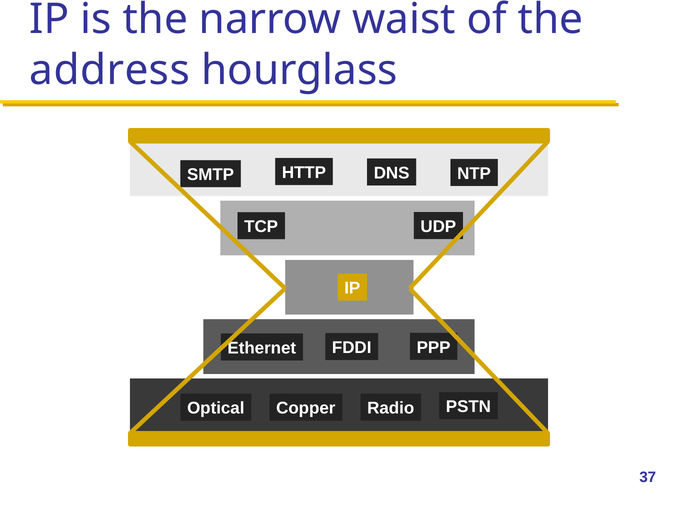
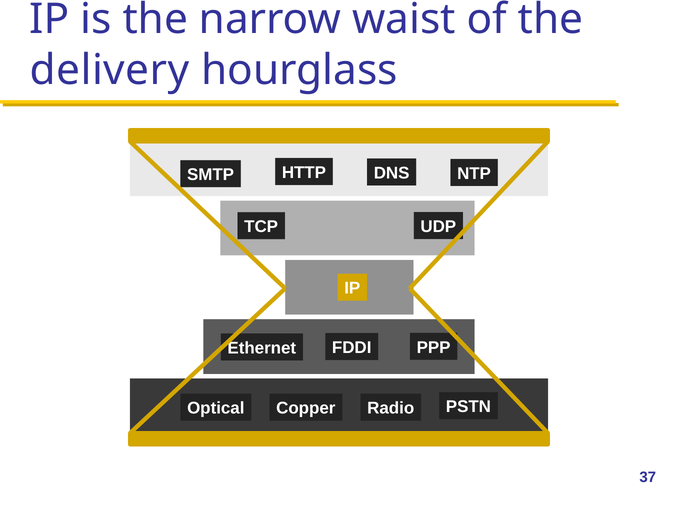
address: address -> delivery
